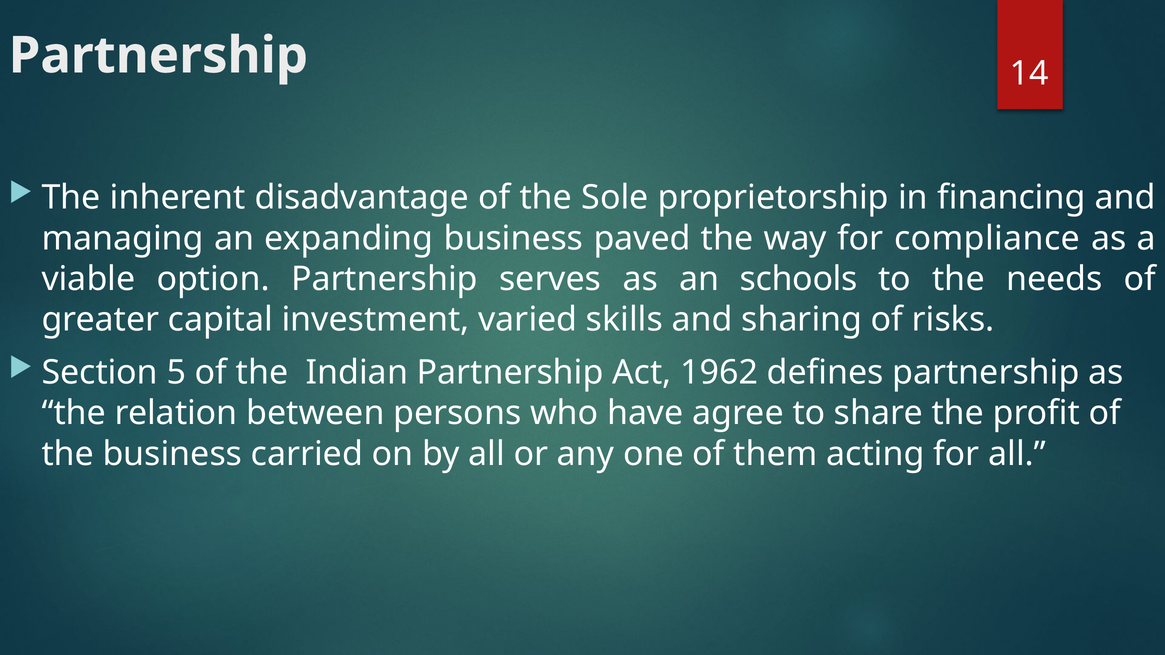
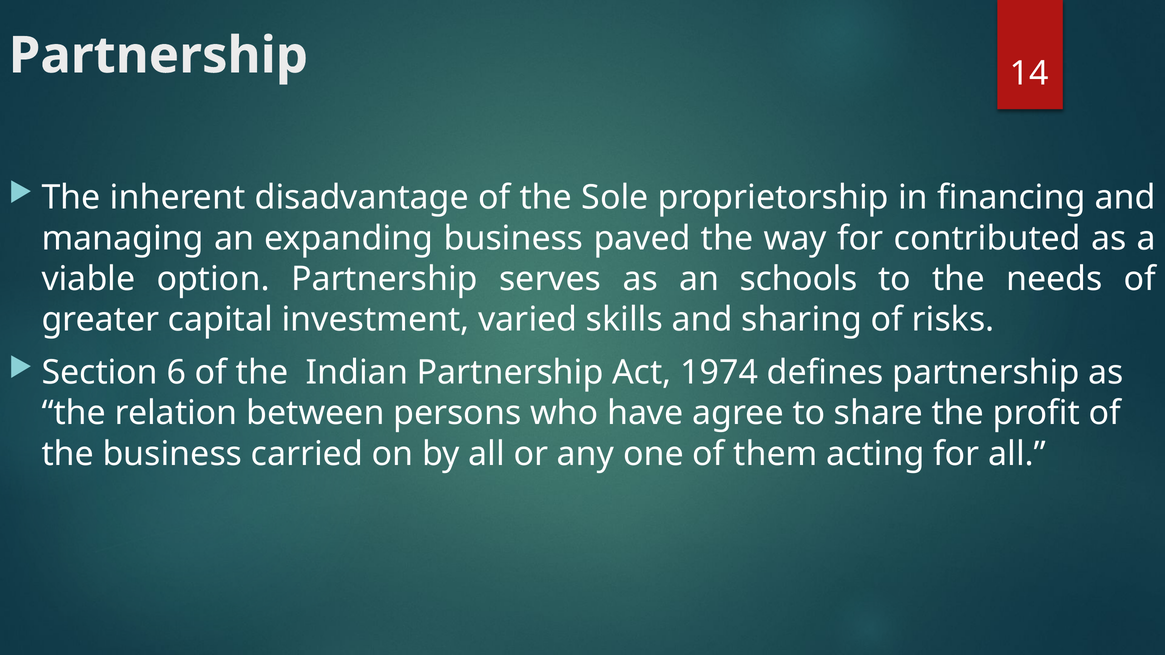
compliance: compliance -> contributed
5: 5 -> 6
1962: 1962 -> 1974
